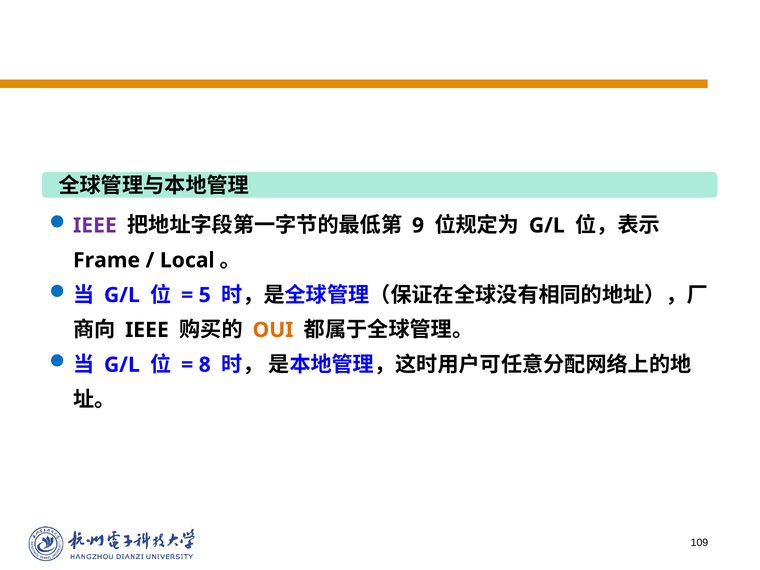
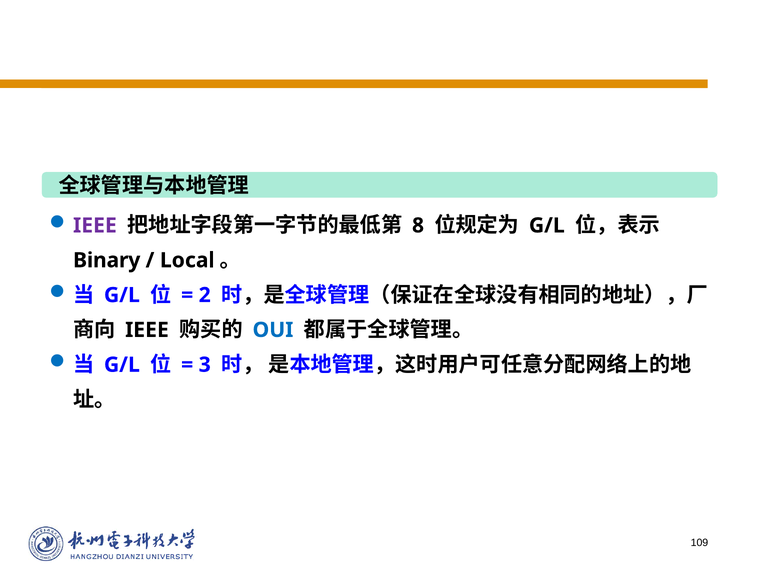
9: 9 -> 8
Frame: Frame -> Binary
5: 5 -> 2
OUI colour: orange -> blue
8: 8 -> 3
